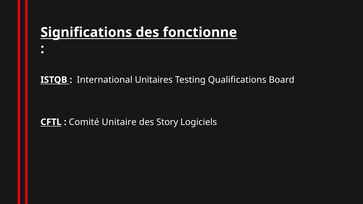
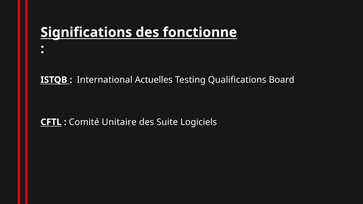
Unitaires: Unitaires -> Actuelles
Story: Story -> Suite
